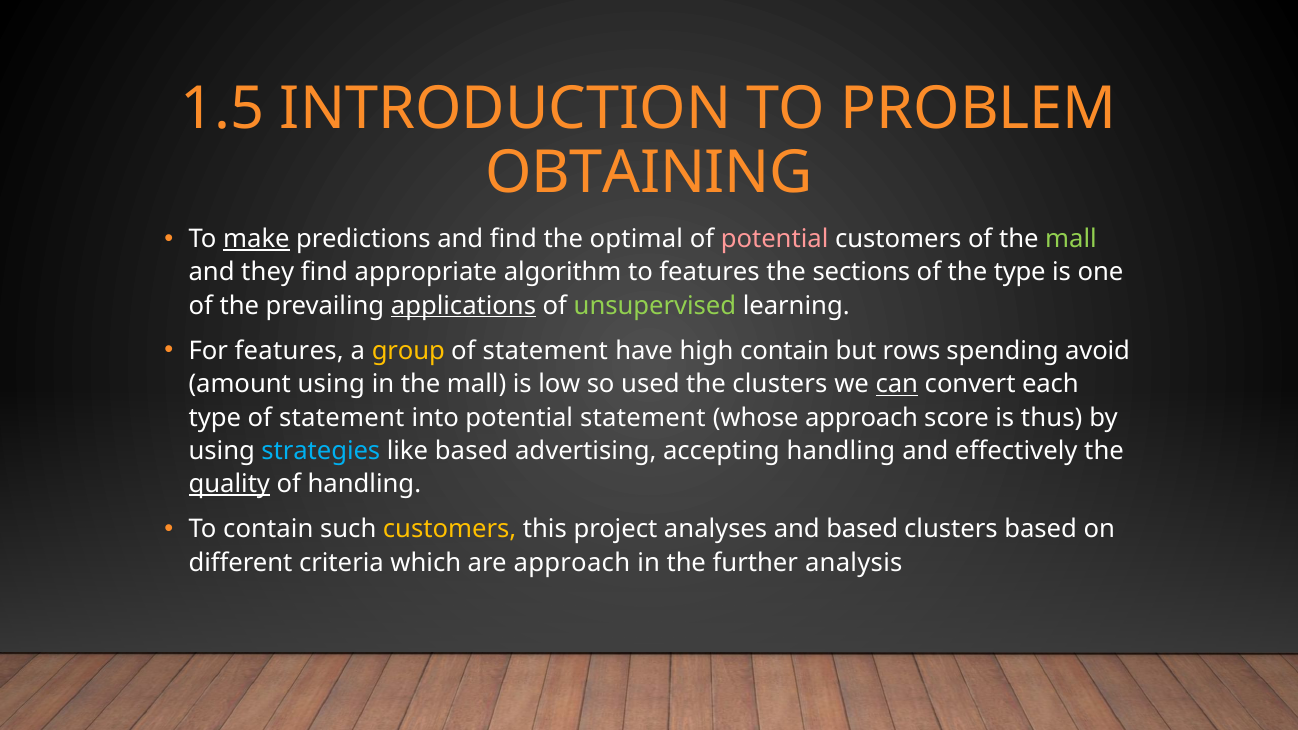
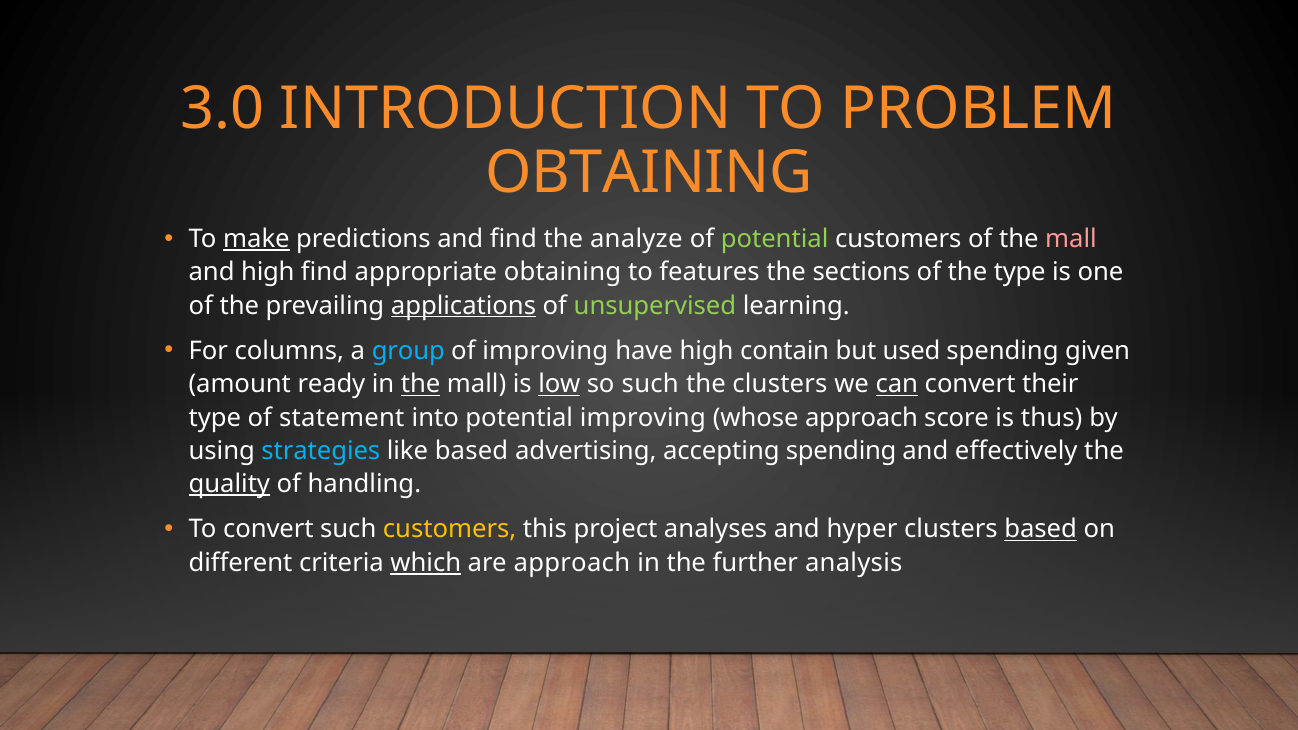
1.5: 1.5 -> 3.0
optimal: optimal -> analyze
potential at (775, 239) colour: pink -> light green
mall at (1071, 239) colour: light green -> pink
and they: they -> high
appropriate algorithm: algorithm -> obtaining
For features: features -> columns
group colour: yellow -> light blue
statement at (545, 351): statement -> improving
rows: rows -> used
avoid: avoid -> given
amount using: using -> ready
the at (421, 384) underline: none -> present
low underline: none -> present
so used: used -> such
each: each -> their
potential statement: statement -> improving
accepting handling: handling -> spending
To contain: contain -> convert
and based: based -> hyper
based at (1041, 530) underline: none -> present
which underline: none -> present
